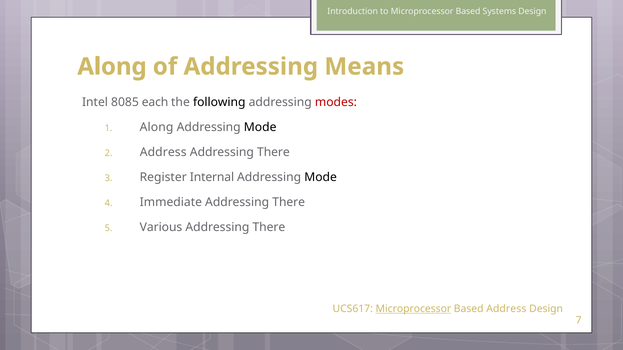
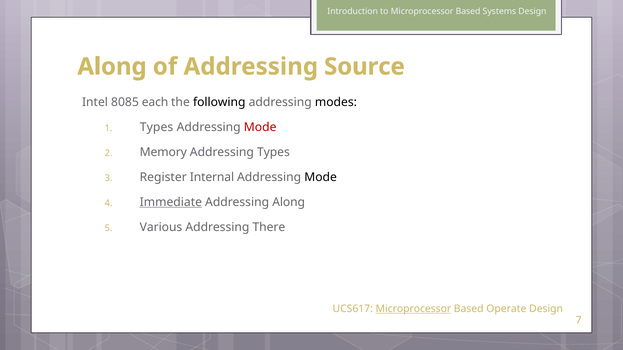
Means: Means -> Source
modes colour: red -> black
Along at (157, 128): Along -> Types
Mode at (260, 128) colour: black -> red
Address at (163, 152): Address -> Memory
There at (273, 152): There -> Types
Immediate underline: none -> present
There at (289, 202): There -> Along
Based Address: Address -> Operate
